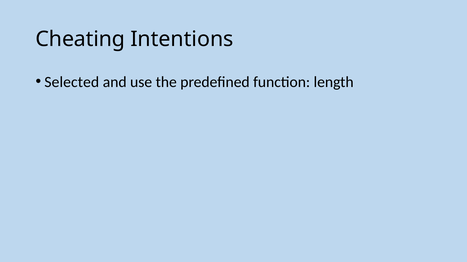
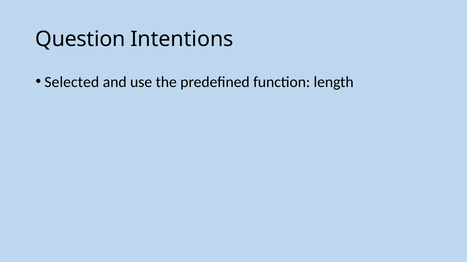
Cheating: Cheating -> Question
